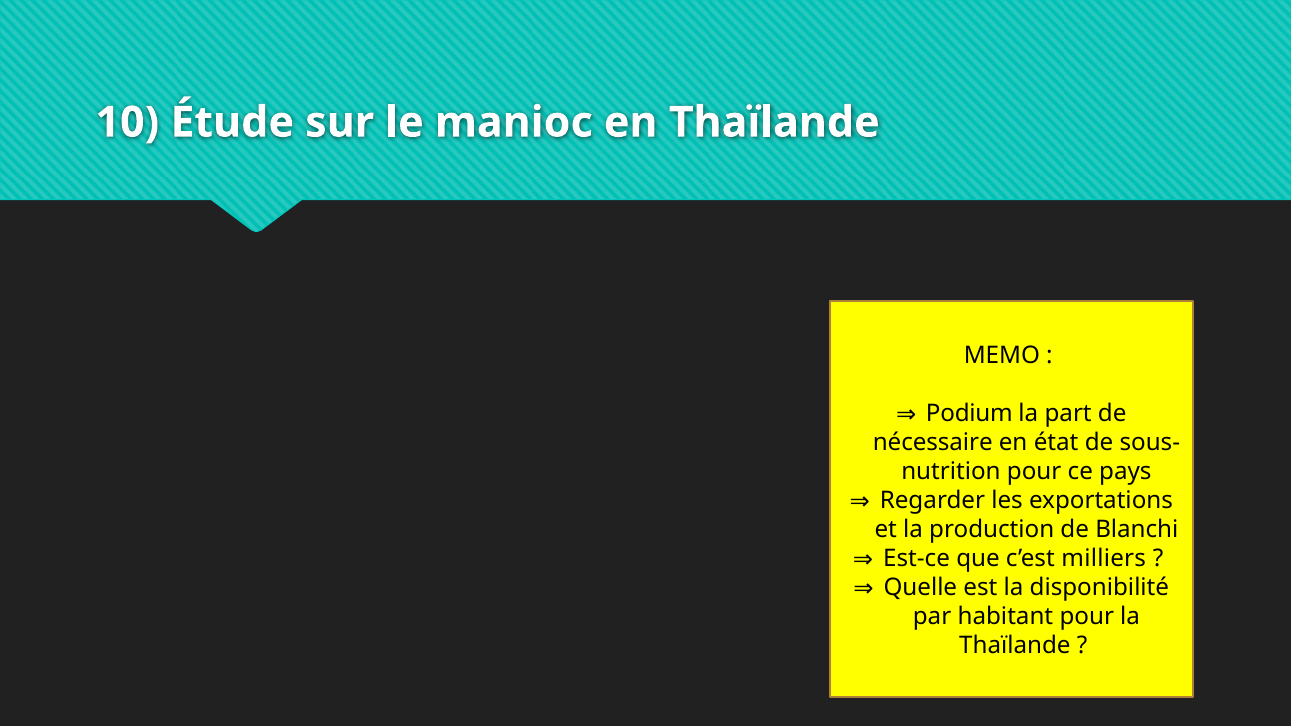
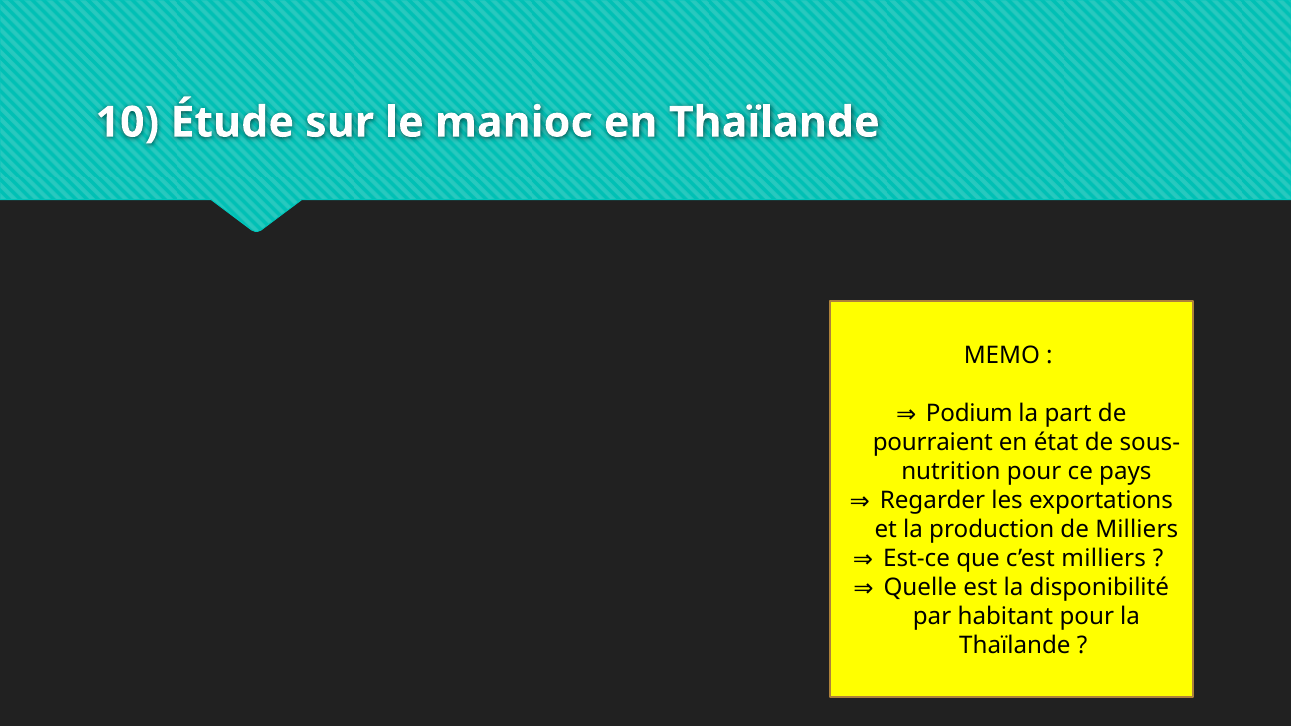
nécessaire: nécessaire -> pourraient
de Blanchi: Blanchi -> Milliers
